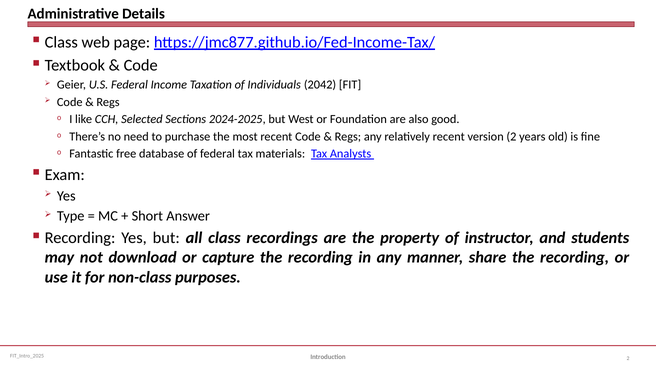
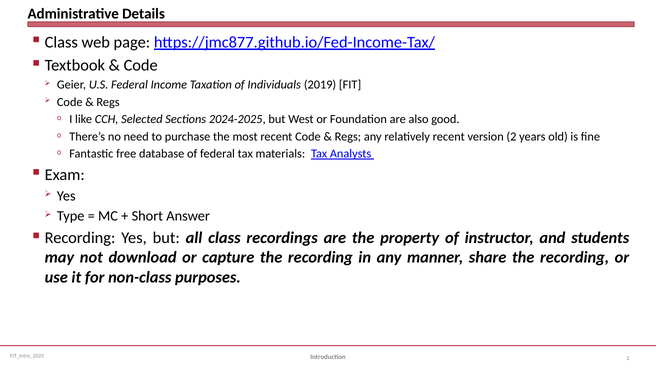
2042: 2042 -> 2019
